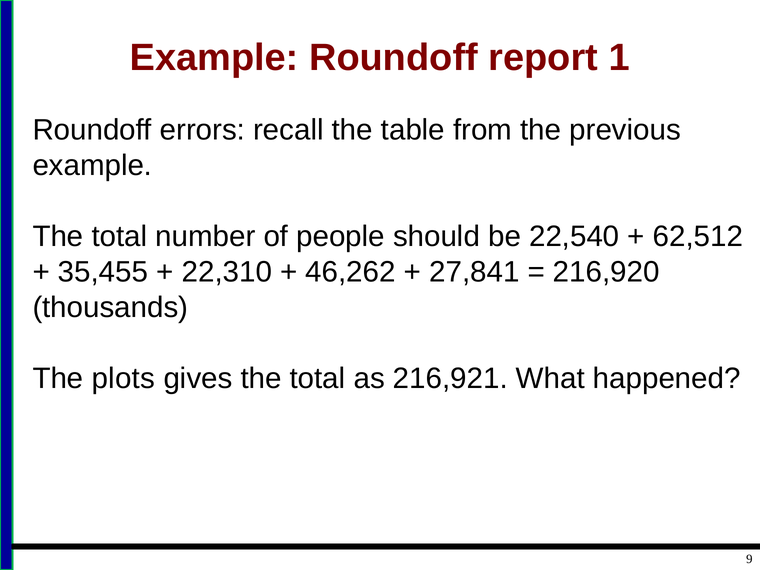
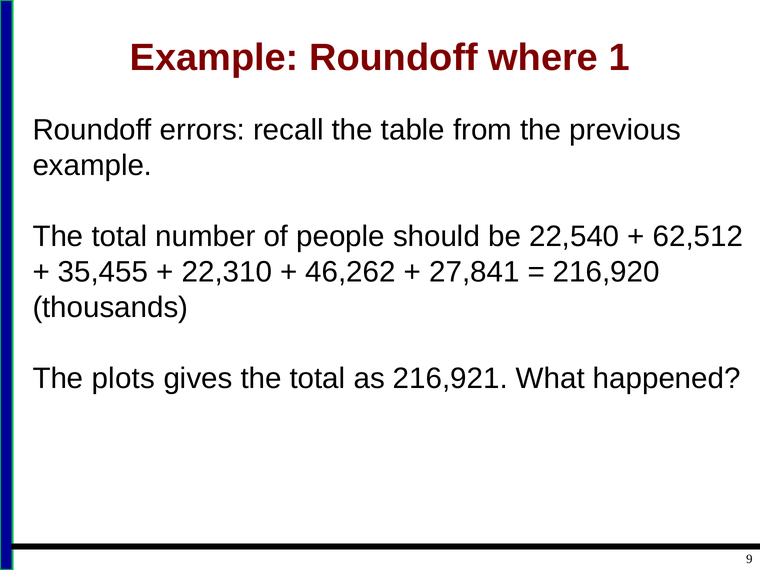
report: report -> where
